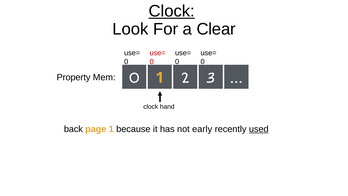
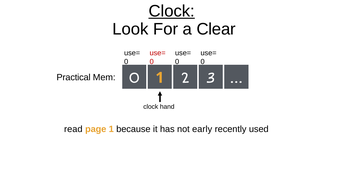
Property: Property -> Practical
back: back -> read
used underline: present -> none
